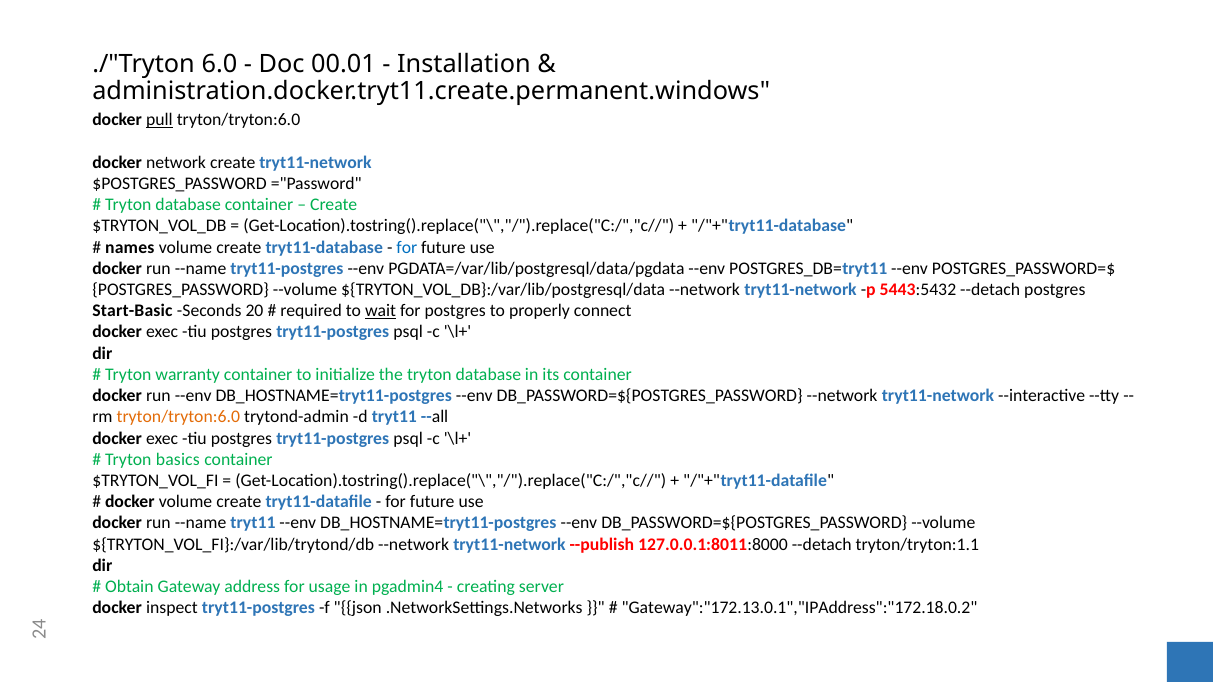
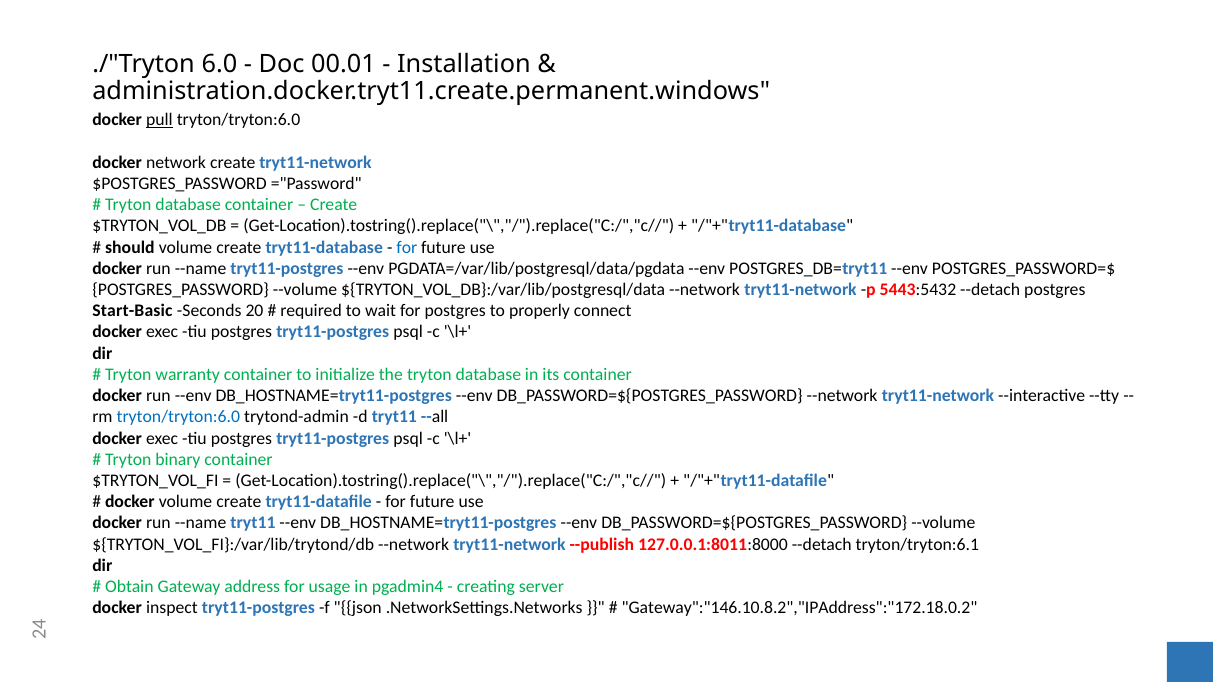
names: names -> should
wait underline: present -> none
tryton/tryton:6.0 at (178, 417) colour: orange -> blue
basics: basics -> binary
tryton/tryton:1.1: tryton/tryton:1.1 -> tryton/tryton:6.1
Gateway":"172.13.0.1","IPAddress":"172.18.0.2: Gateway":"172.13.0.1","IPAddress":"172.18.0.2 -> Gateway":"146.10.8.2","IPAddress":"172.18.0.2
